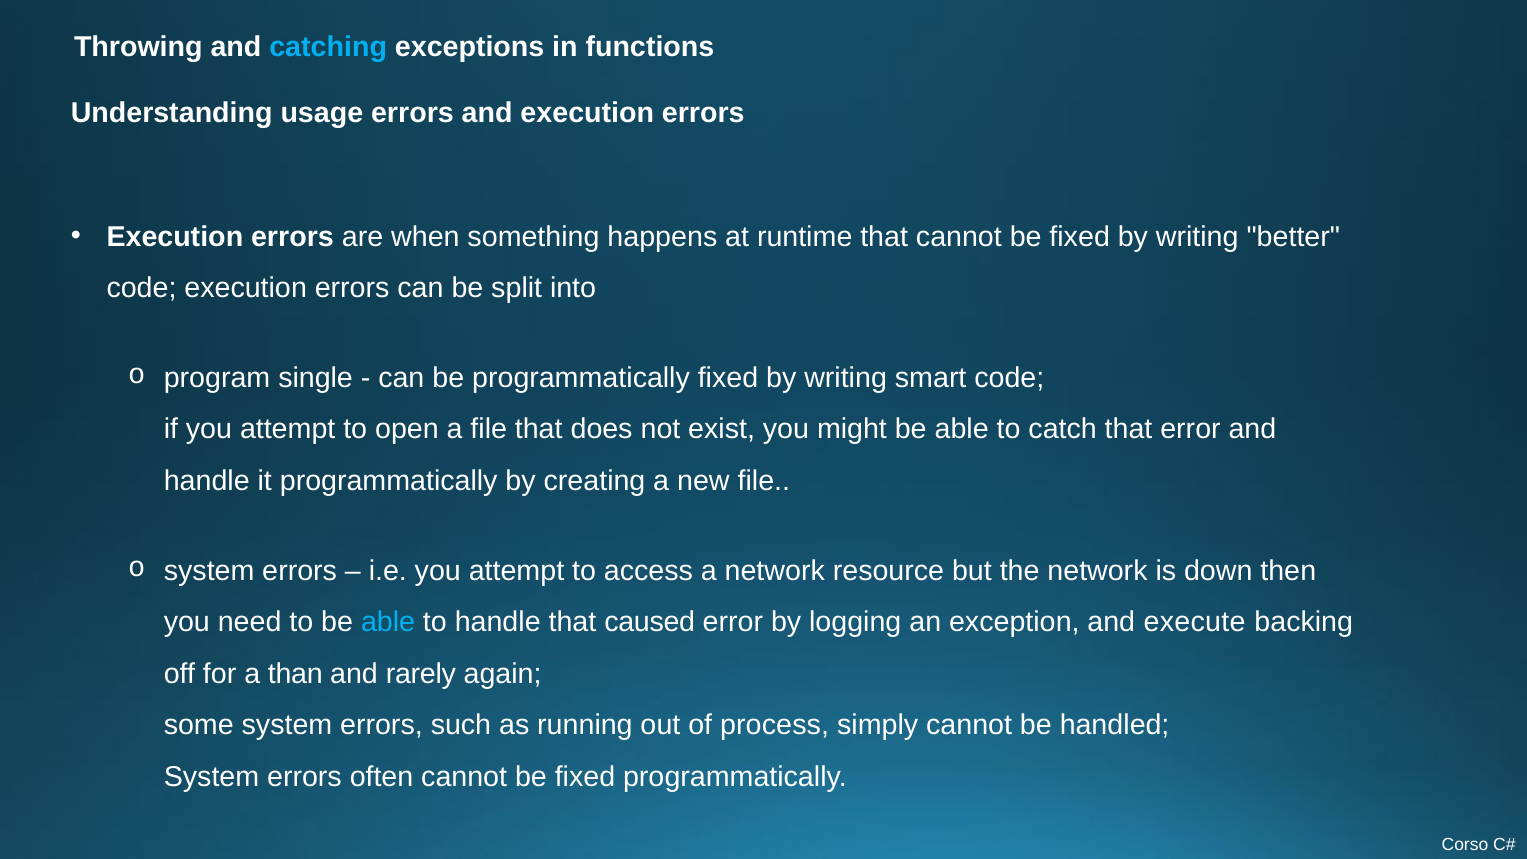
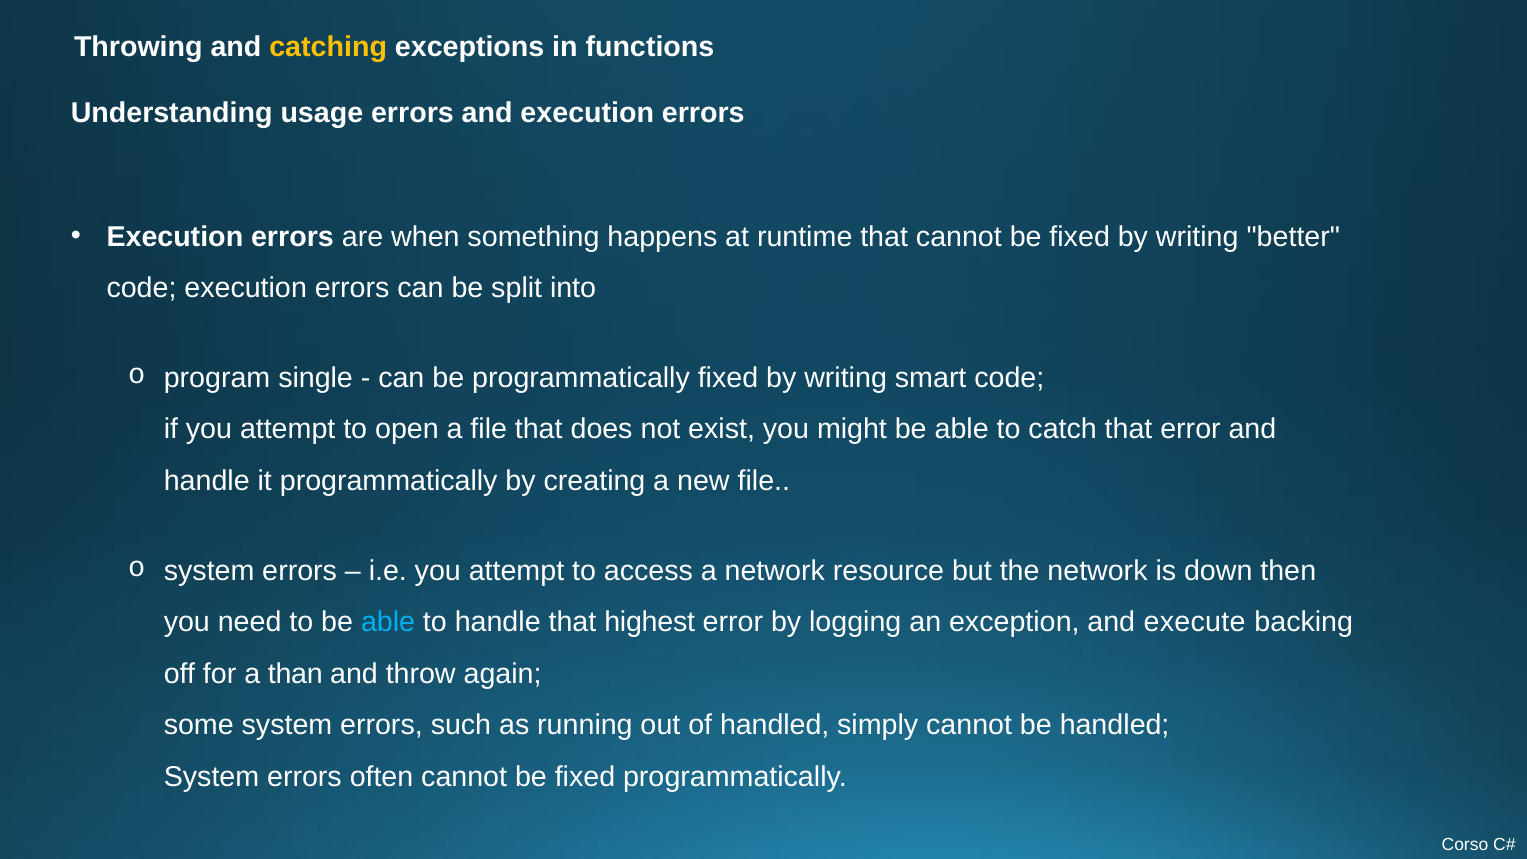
catching colour: light blue -> yellow
caused: caused -> highest
rarely: rarely -> throw
of process: process -> handled
